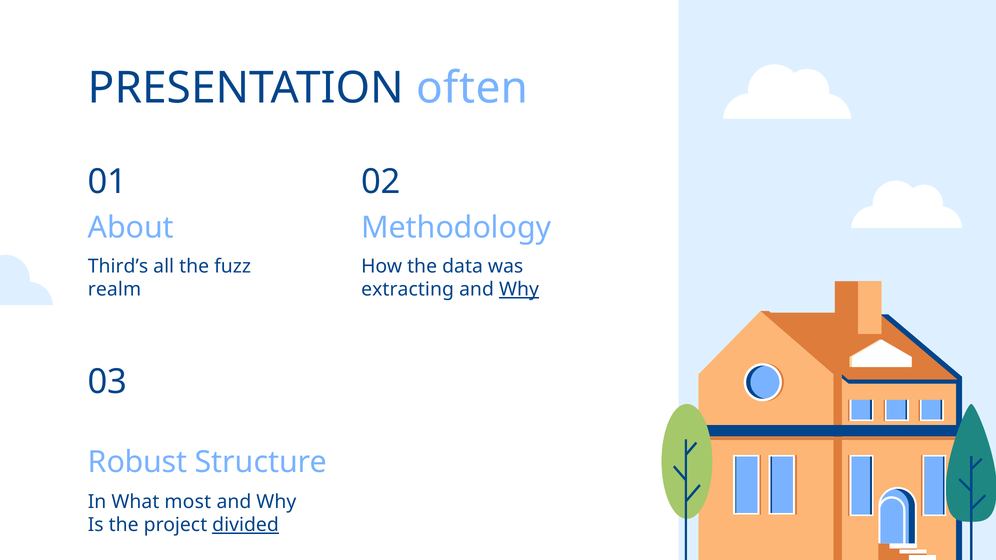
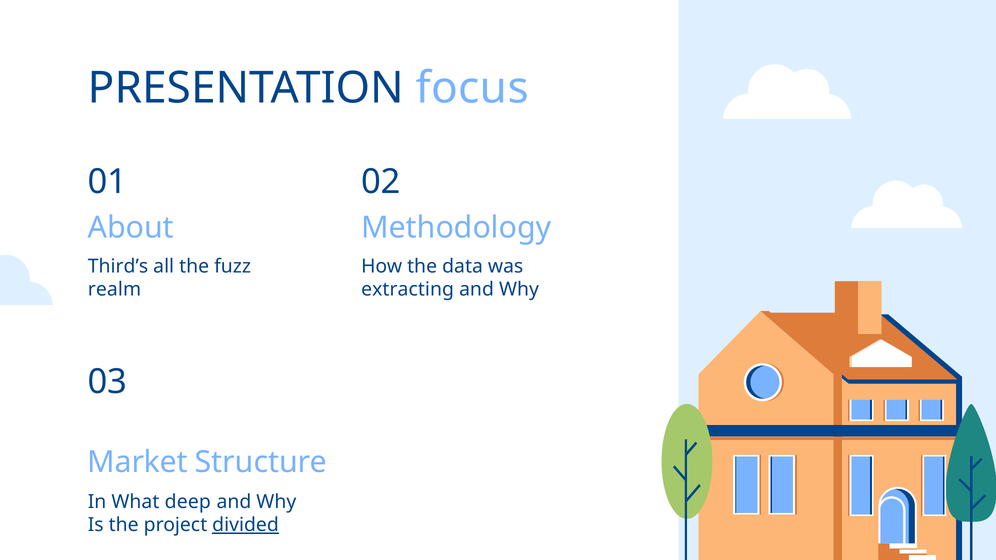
often: often -> focus
Why at (519, 290) underline: present -> none
Robust: Robust -> Market
most: most -> deep
